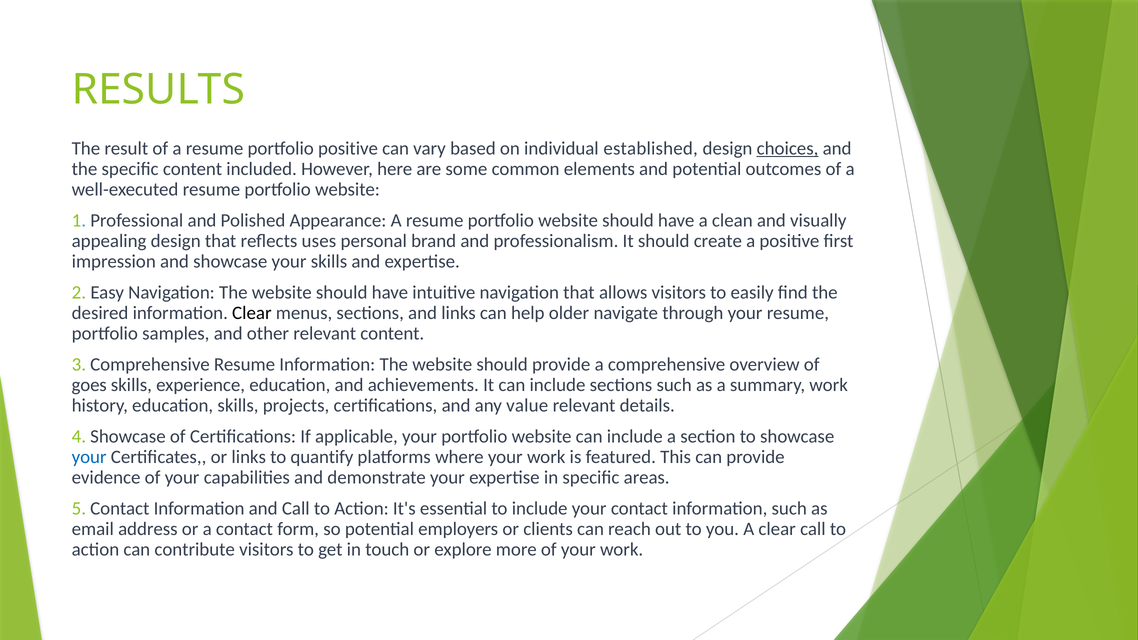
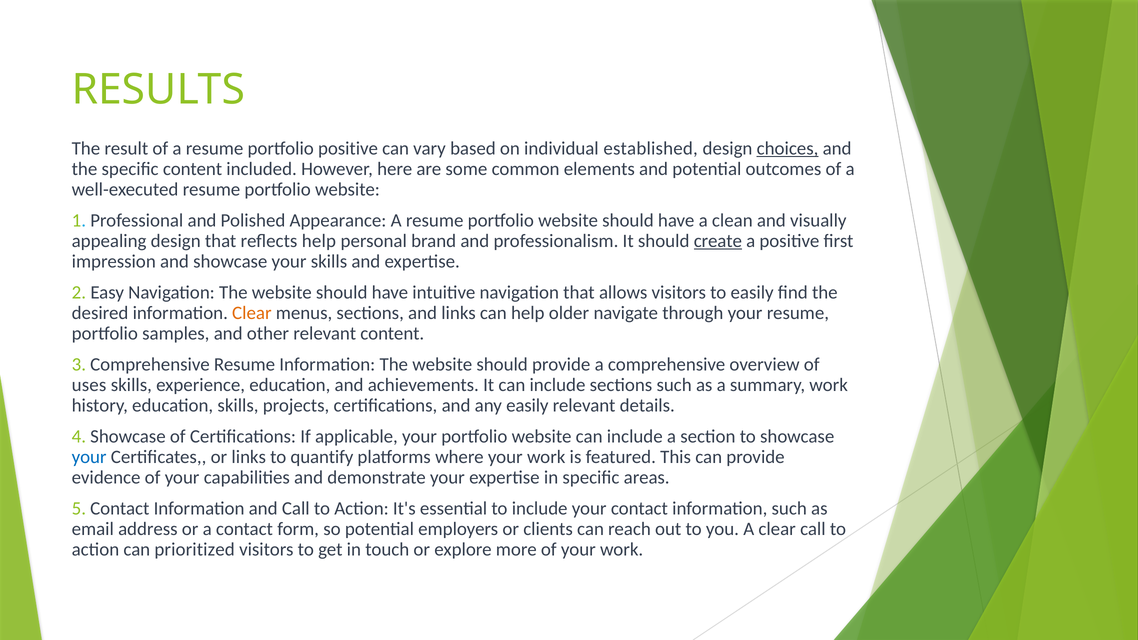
reflects uses: uses -> help
create underline: none -> present
Clear at (252, 313) colour: black -> orange
goes: goes -> uses
any value: value -> easily
contribute: contribute -> prioritized
